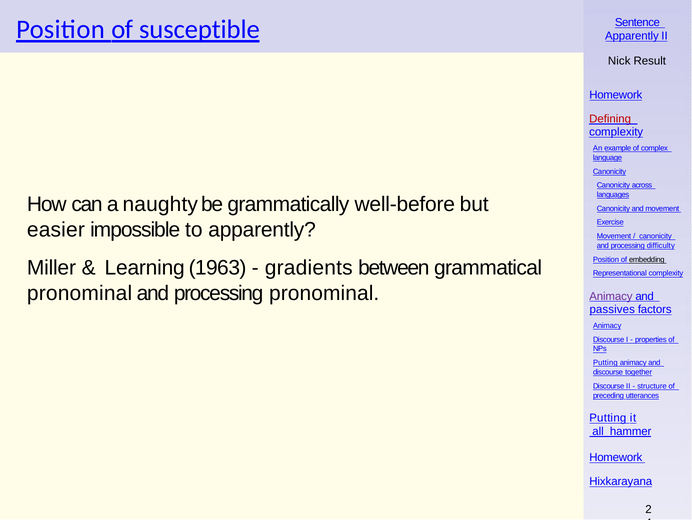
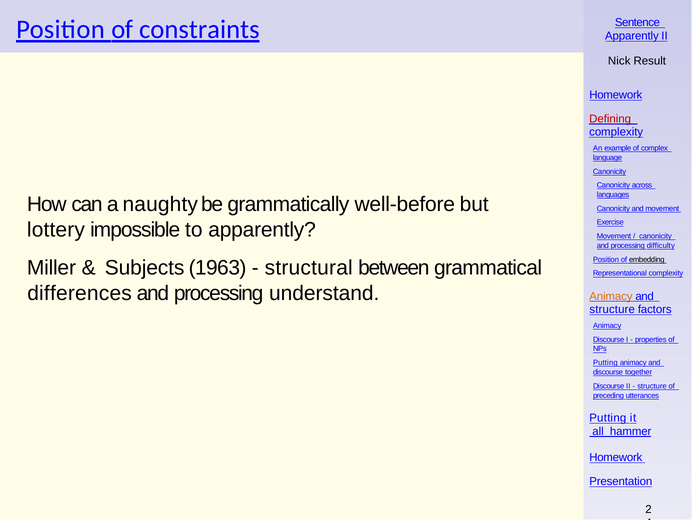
susceptible: susceptible -> constraints
easier: easier -> lottery
Learning: Learning -> Subjects
gradients: gradients -> structural
pronominal at (80, 293): pronominal -> differences
processing pronominal: pronominal -> understand
Animacy at (611, 296) colour: purple -> orange
passives at (612, 309): passives -> structure
Hixkarayana: Hixkarayana -> Presentation
